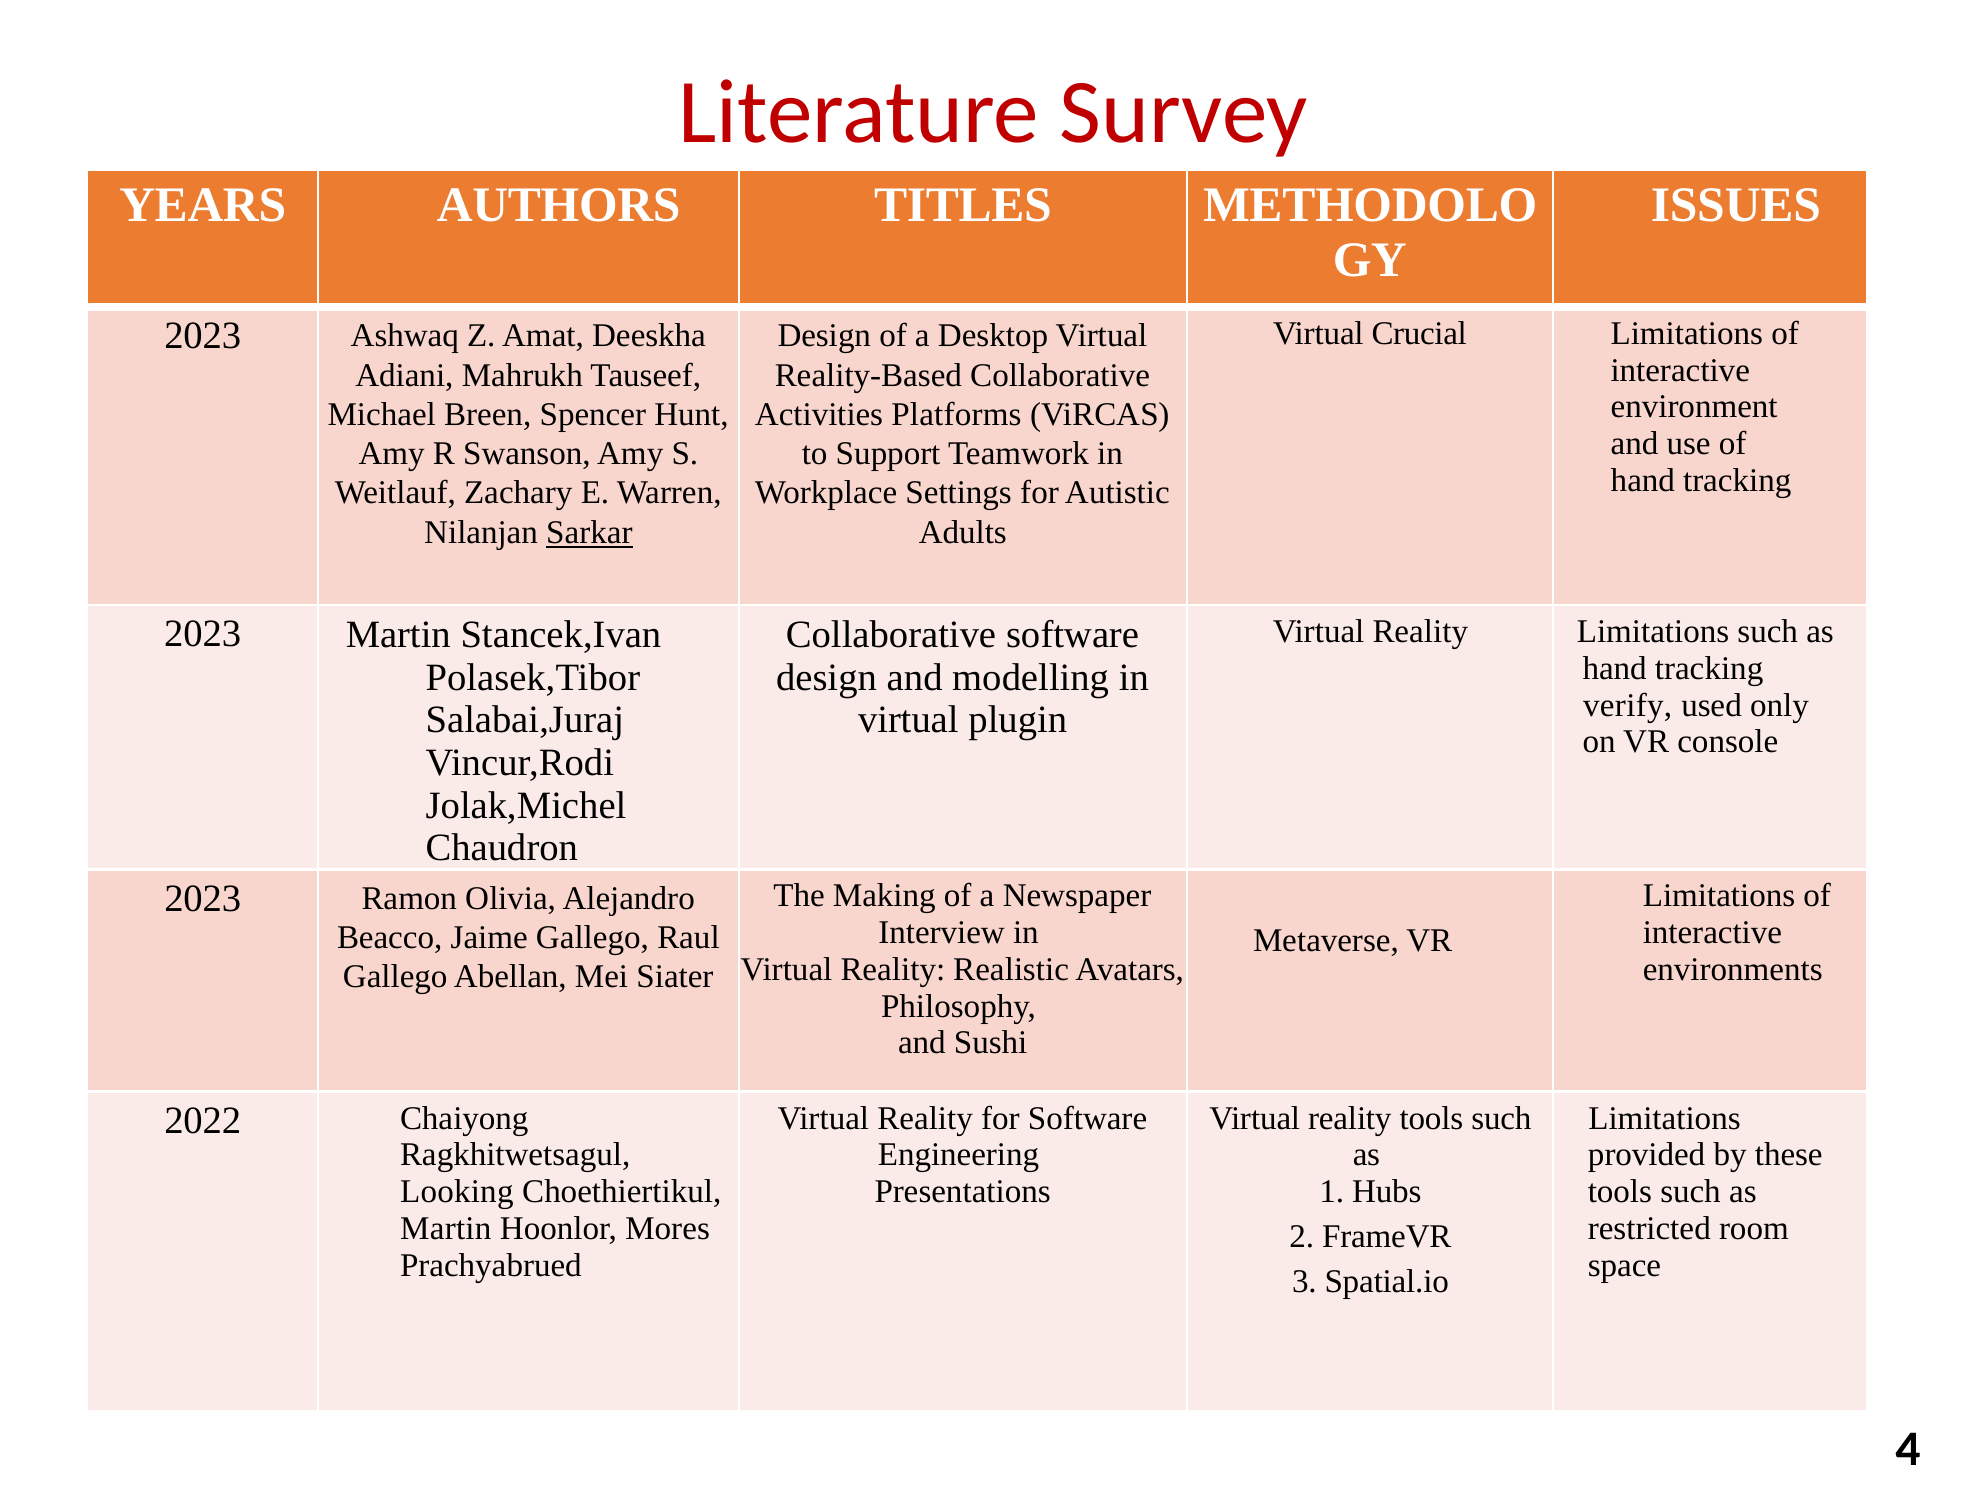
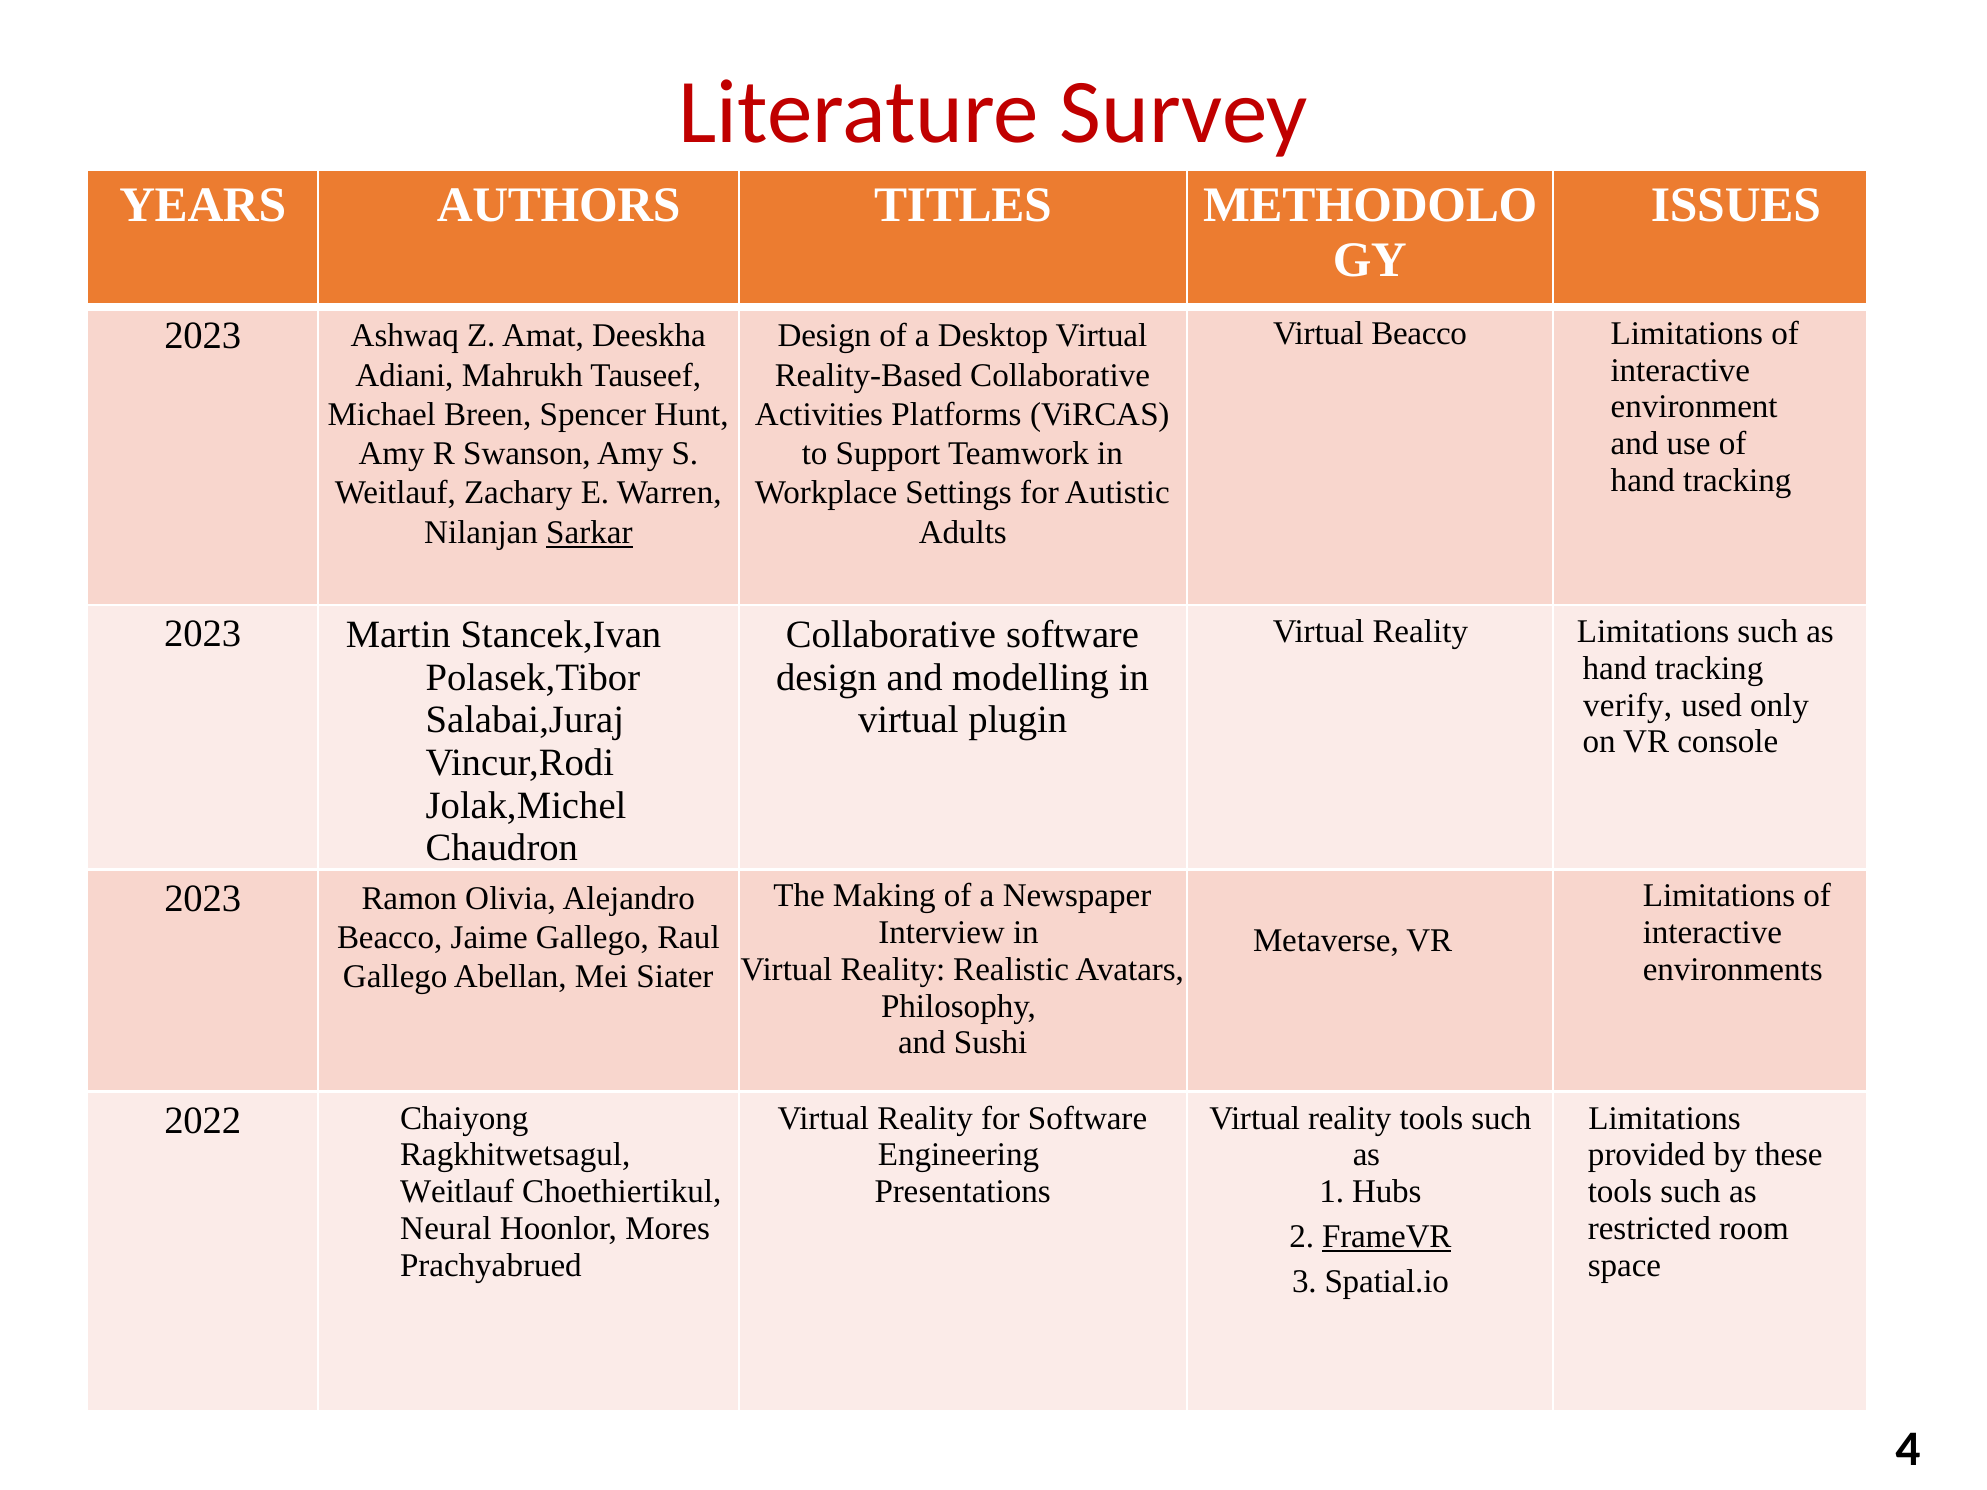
Virtual Crucial: Crucial -> Beacco
Looking at (457, 1192): Looking -> Weitlauf
Martin at (446, 1229): Martin -> Neural
FrameVR underline: none -> present
